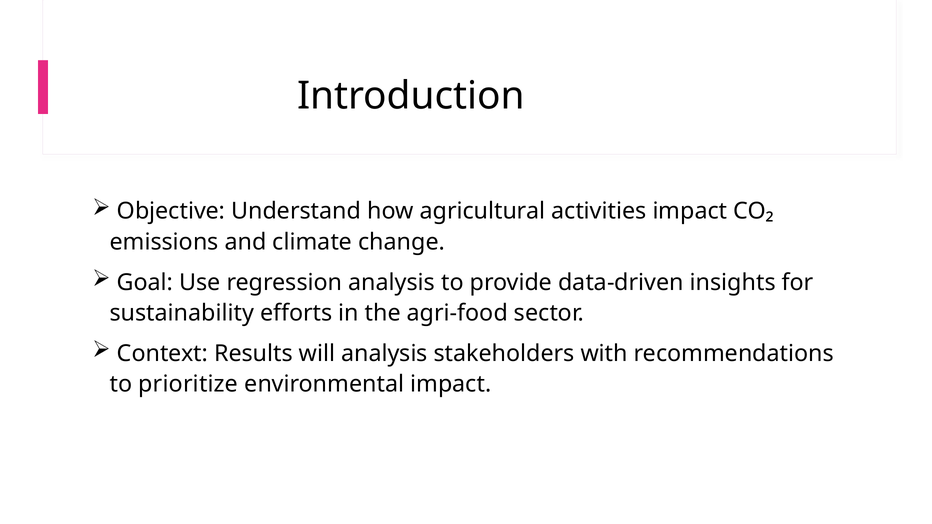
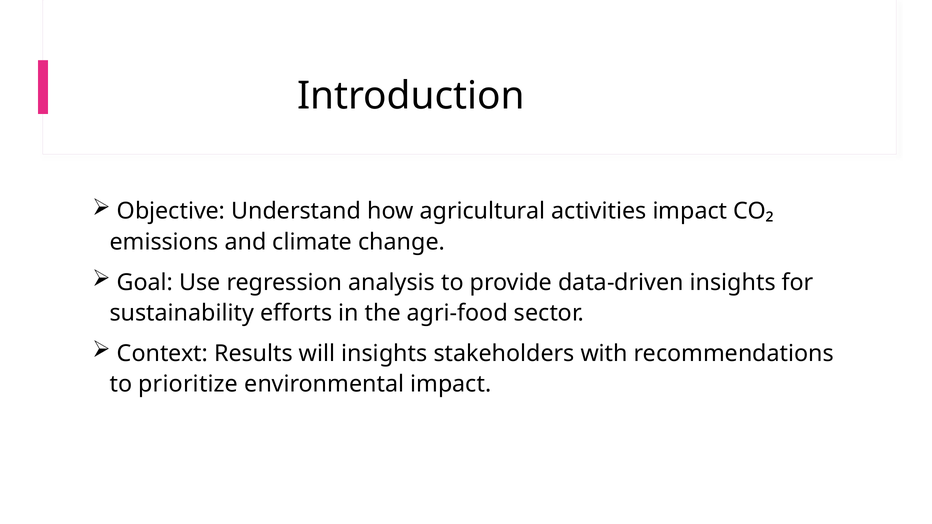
will analysis: analysis -> insights
